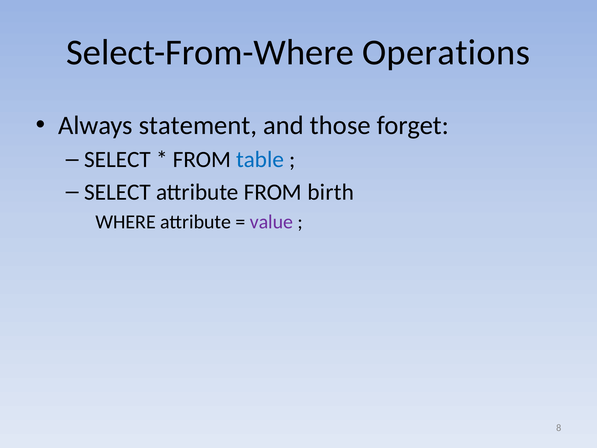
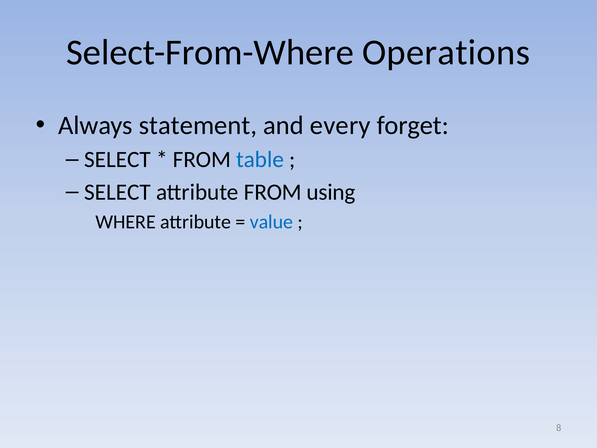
those: those -> every
birth: birth -> using
value colour: purple -> blue
